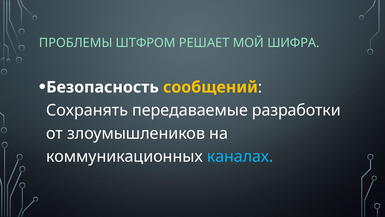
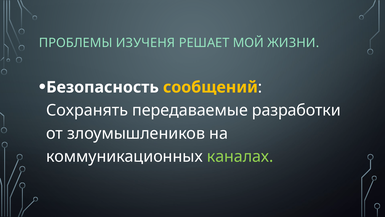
ШТФРОМ: ШТФРОМ -> ИЗУЧЕНЯ
ШИФРА: ШИФРА -> ЖИЗНИ
каналах colour: light blue -> light green
